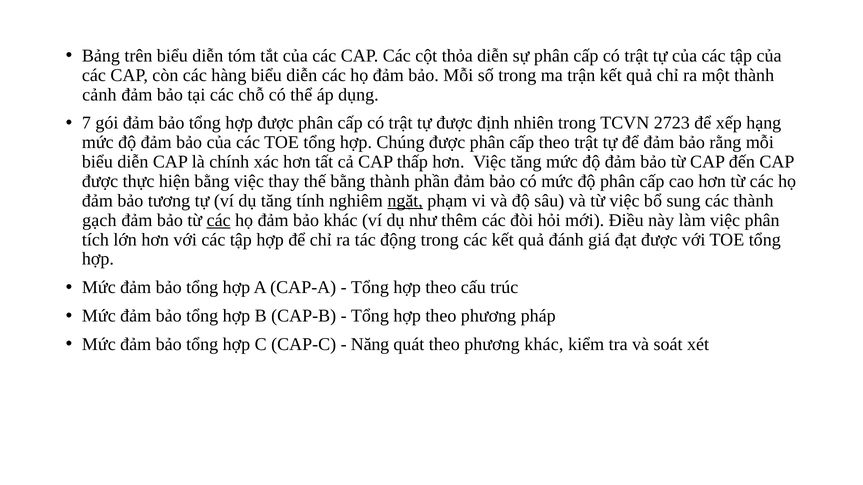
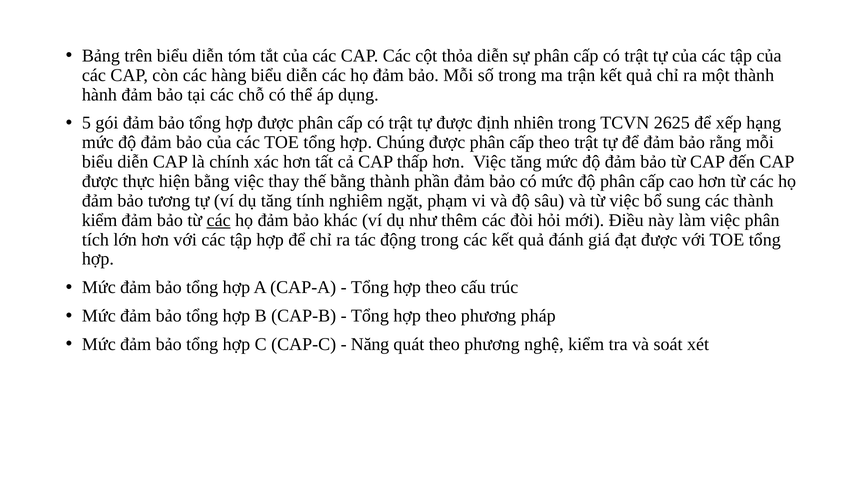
cảnh: cảnh -> hành
7: 7 -> 5
2723: 2723 -> 2625
ngặt underline: present -> none
gạch at (99, 220): gạch -> kiểm
phương khác: khác -> nghệ
